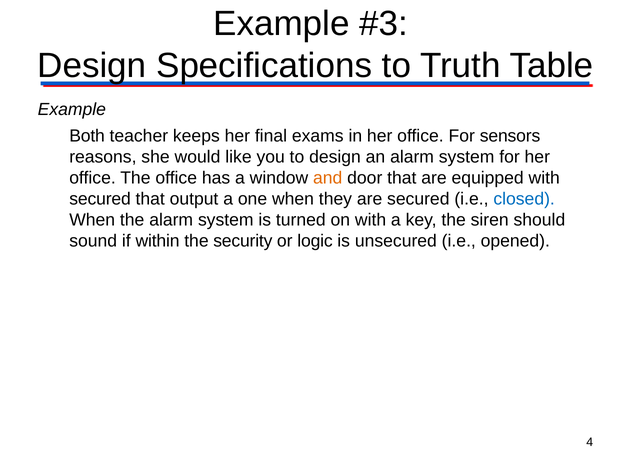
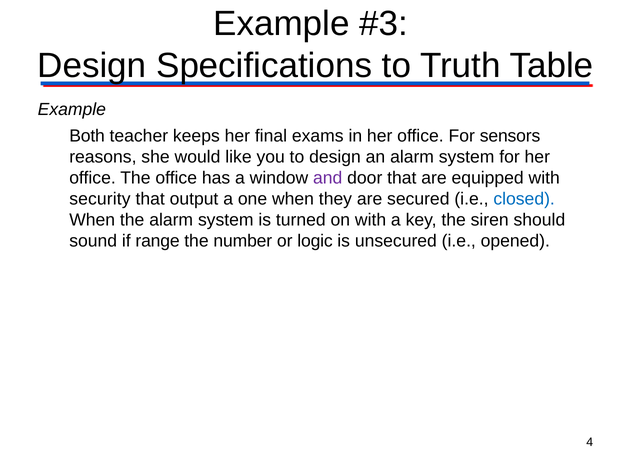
and colour: orange -> purple
secured at (100, 199): secured -> security
within: within -> range
security: security -> number
